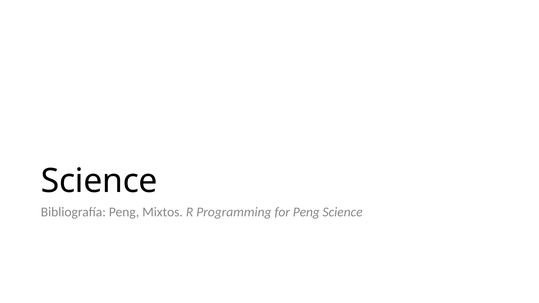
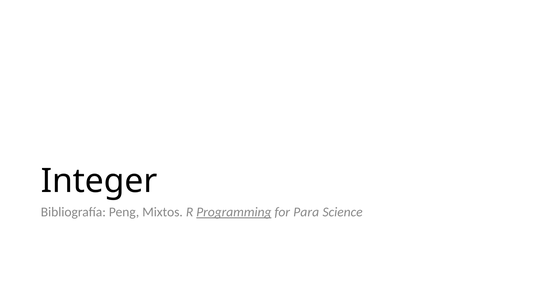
Science at (99, 181): Science -> Integer
Programming underline: none -> present
for Peng: Peng -> Para
